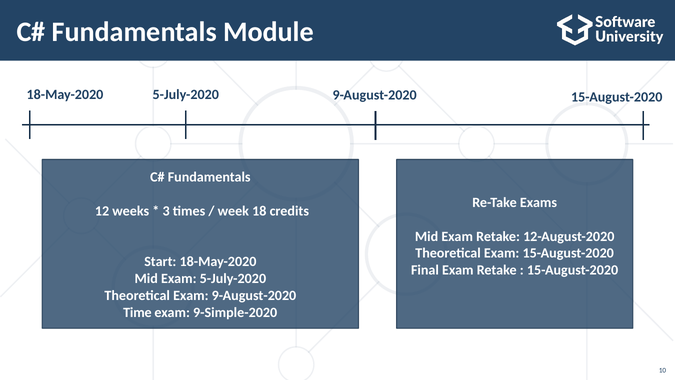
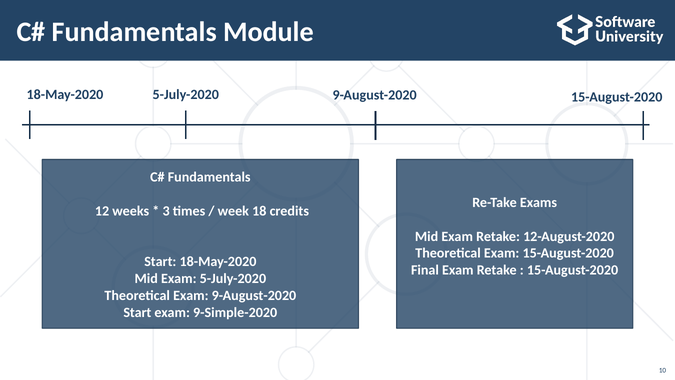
Time at (137, 312): Time -> Start
